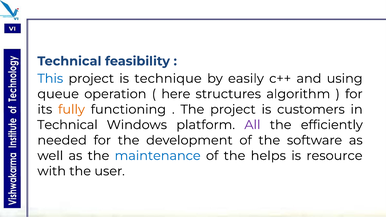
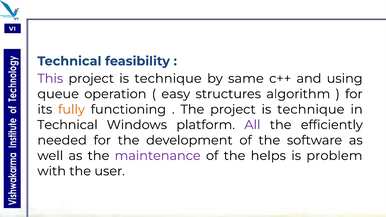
This colour: blue -> purple
easily: easily -> same
here: here -> easy
The project is customers: customers -> technique
maintenance colour: blue -> purple
resource: resource -> problem
